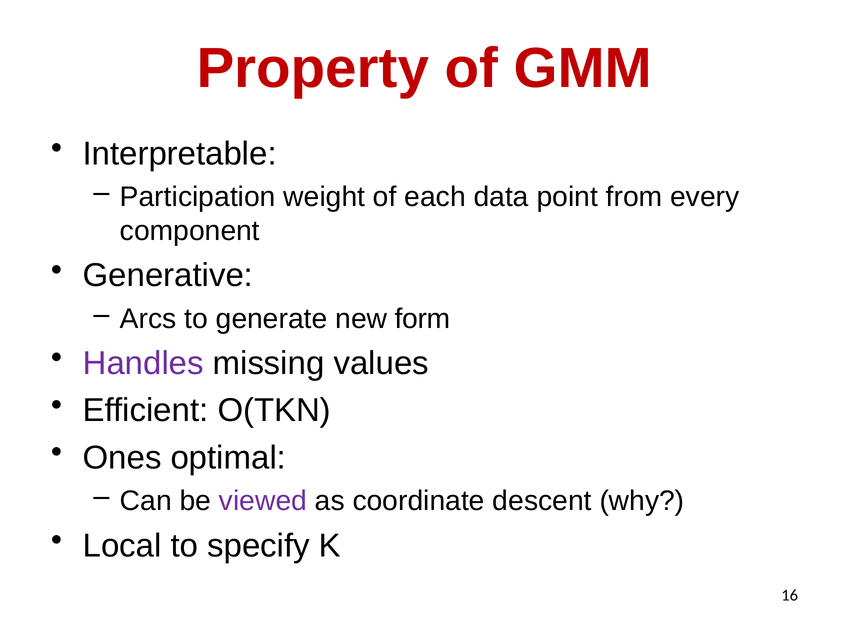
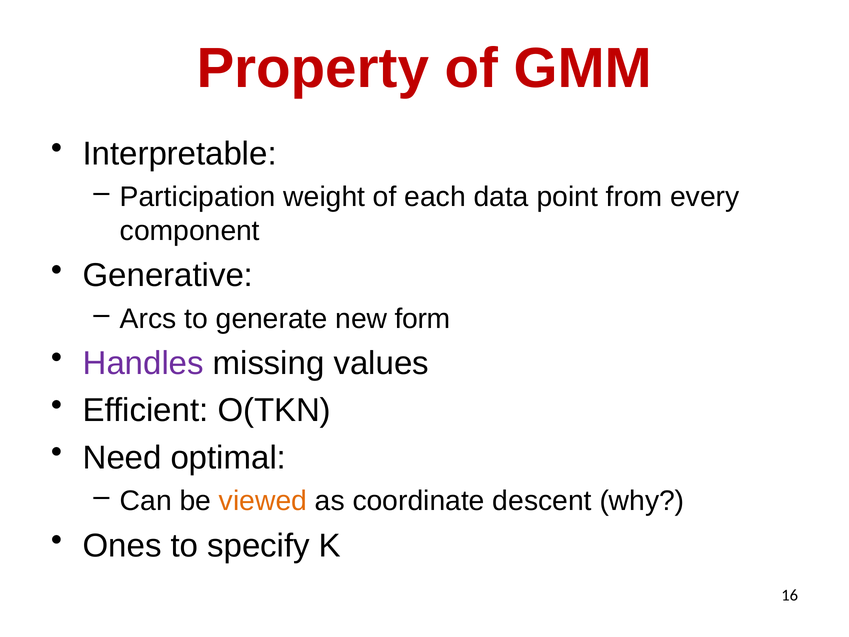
Ones: Ones -> Need
viewed colour: purple -> orange
Local: Local -> Ones
